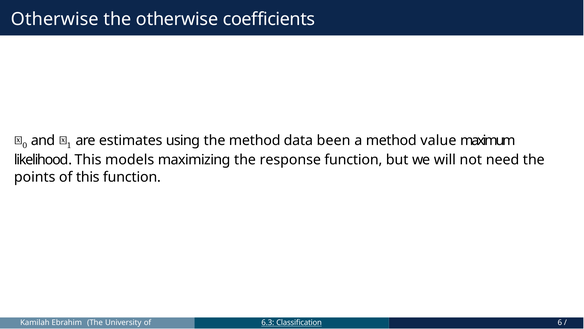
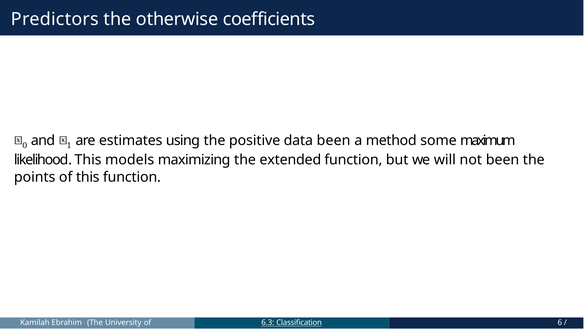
Otherwise at (55, 19): Otherwise -> Predictors
the method: method -> positive
value: value -> some
response: response -> extended
not need: need -> been
